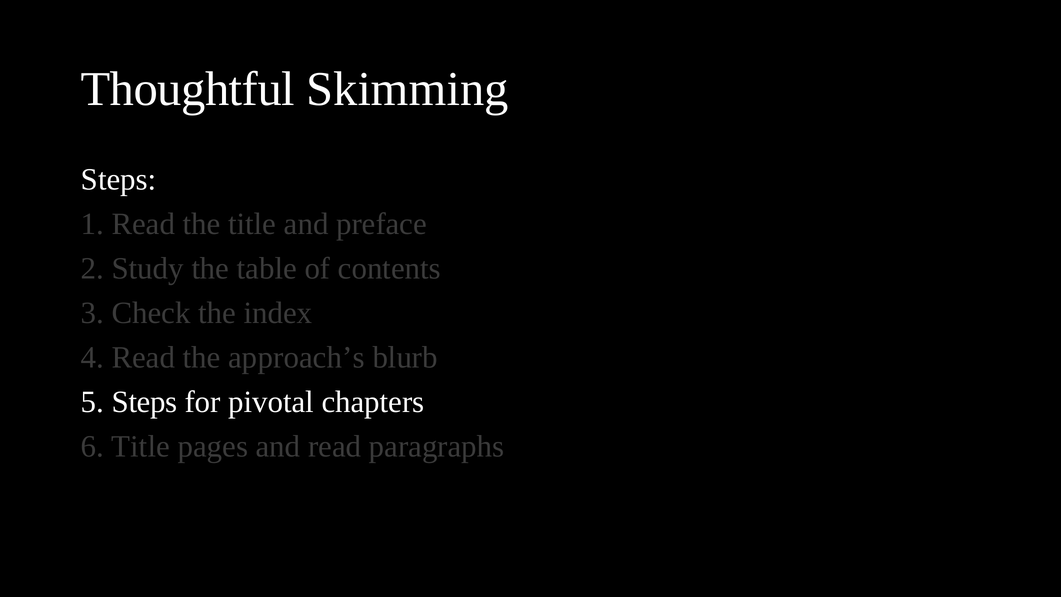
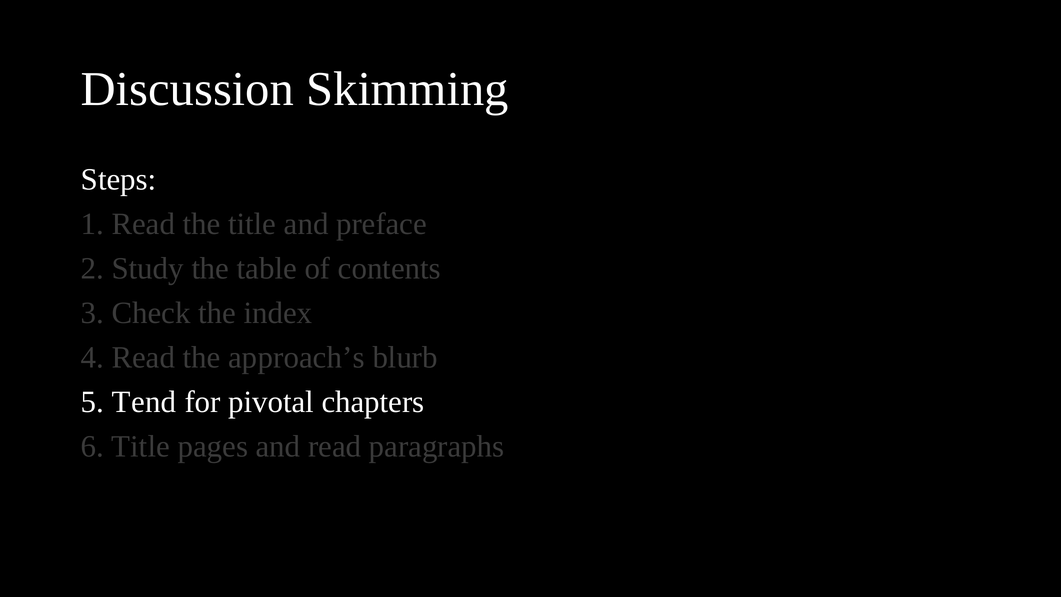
Thoughtful: Thoughtful -> Discussion
5 Steps: Steps -> Tend
